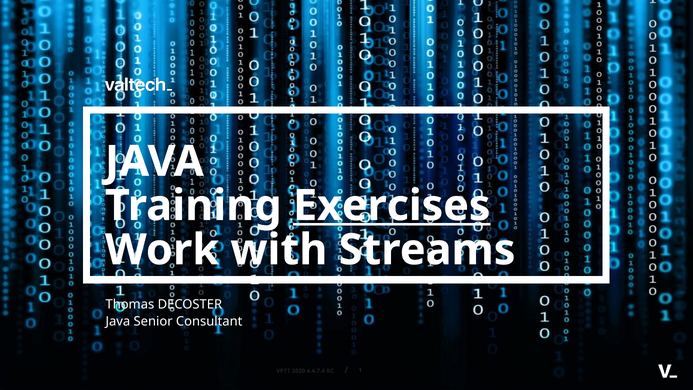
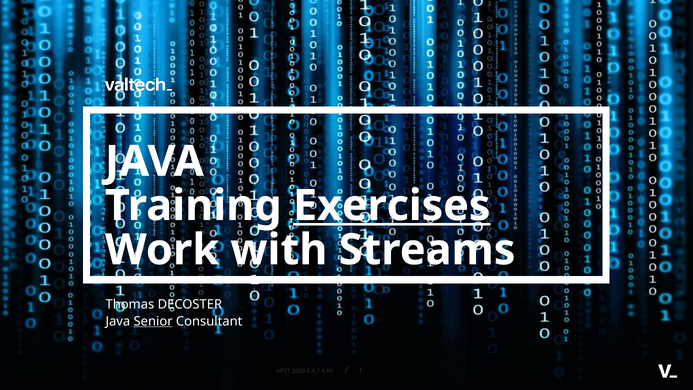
Senior underline: none -> present
